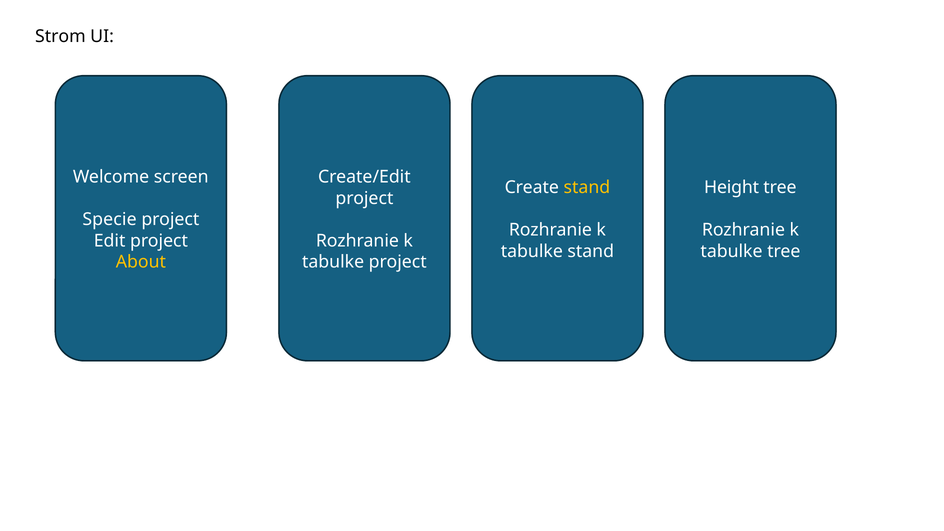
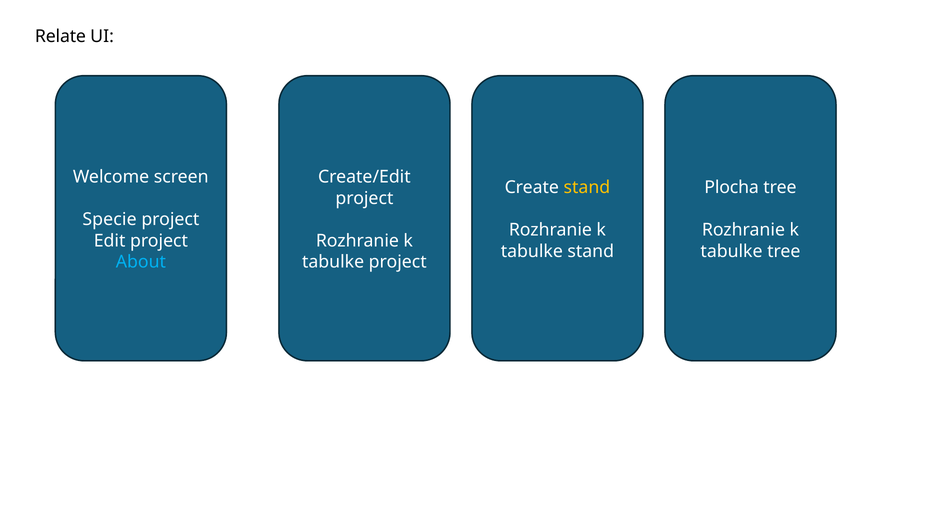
Strom: Strom -> Relate
Height: Height -> Plocha
About colour: yellow -> light blue
